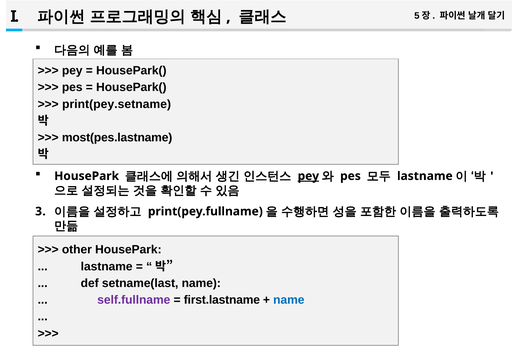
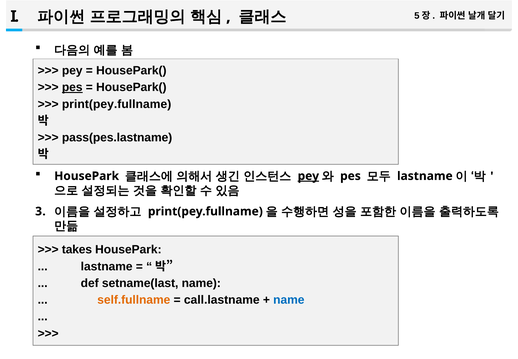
pes at (72, 87) underline: none -> present
print(pey.setname at (117, 104): print(pey.setname -> print(pey.fullname
most(pes.lastname: most(pes.lastname -> pass(pes.lastname
other: other -> takes
self.fullname colour: purple -> orange
first.lastname: first.lastname -> call.lastname
